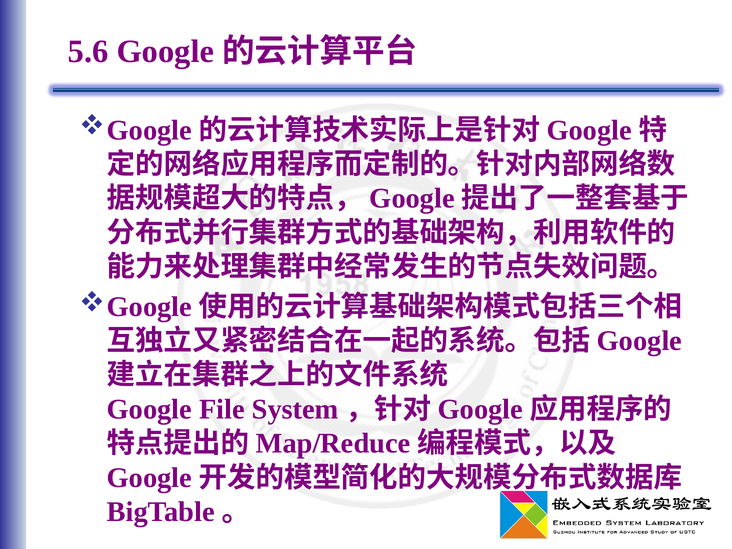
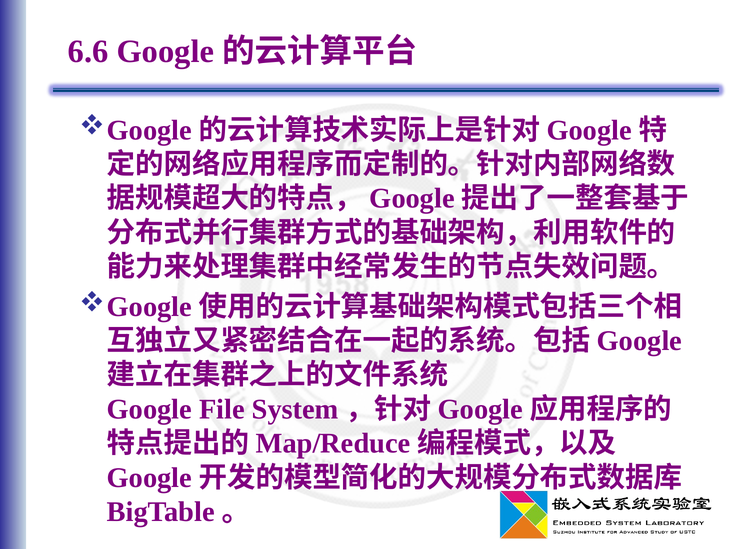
5.6: 5.6 -> 6.6
